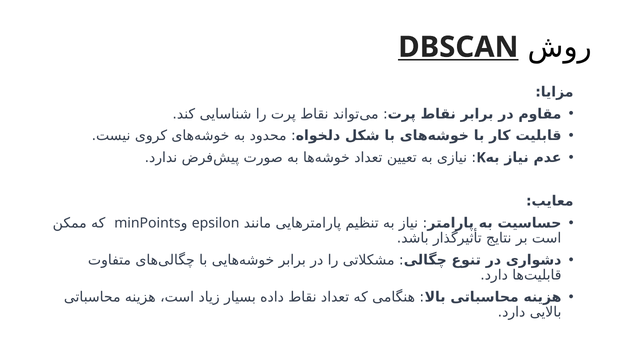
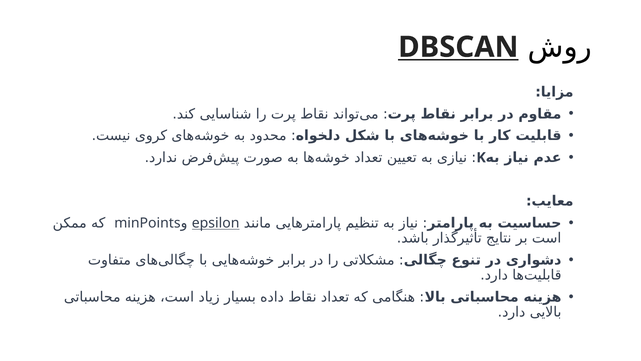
epsilon underline: none -> present
